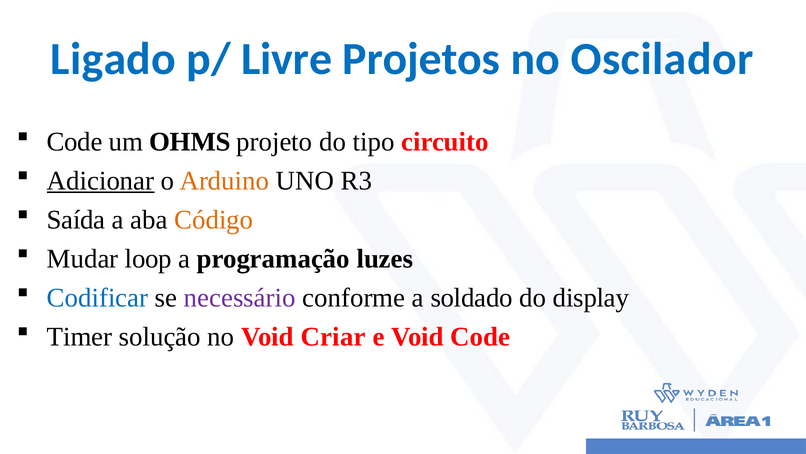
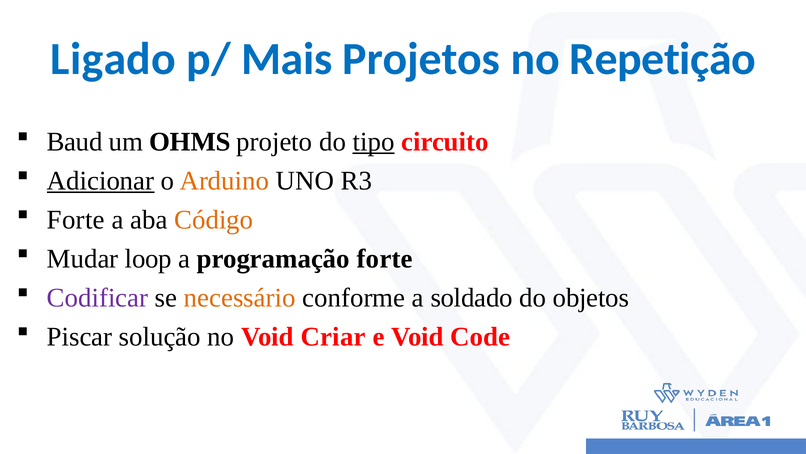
Livre: Livre -> Mais
Oscilador: Oscilador -> Repetição
Code at (75, 142): Code -> Baud
tipo underline: none -> present
Saída at (76, 220): Saída -> Forte
programação luzes: luzes -> forte
Codificar colour: blue -> purple
necessário colour: purple -> orange
display: display -> objetos
Timer: Timer -> Piscar
